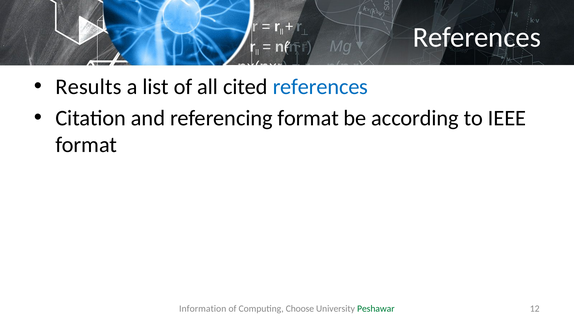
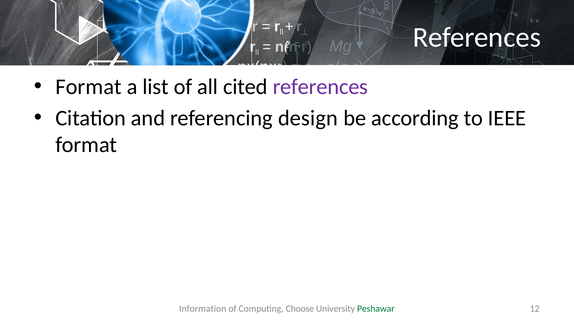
Results at (88, 87): Results -> Format
references at (320, 87) colour: blue -> purple
referencing format: format -> design
